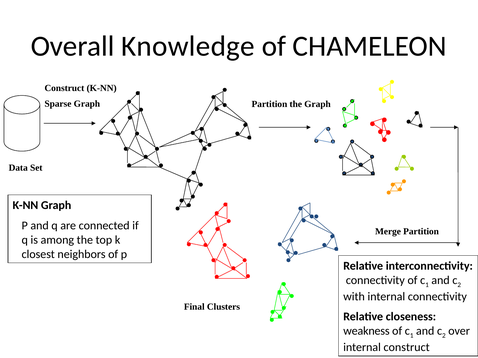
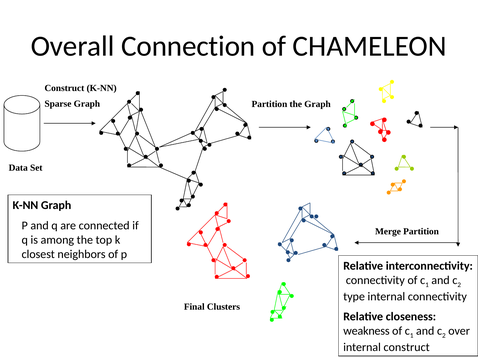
Knowledge: Knowledge -> Connection
with: with -> type
